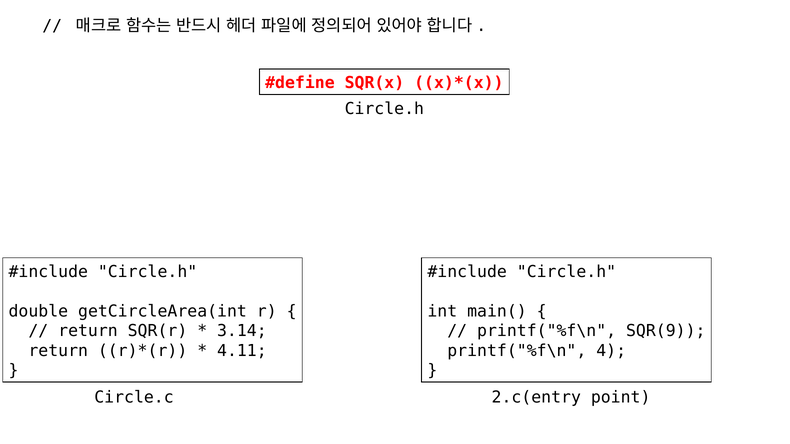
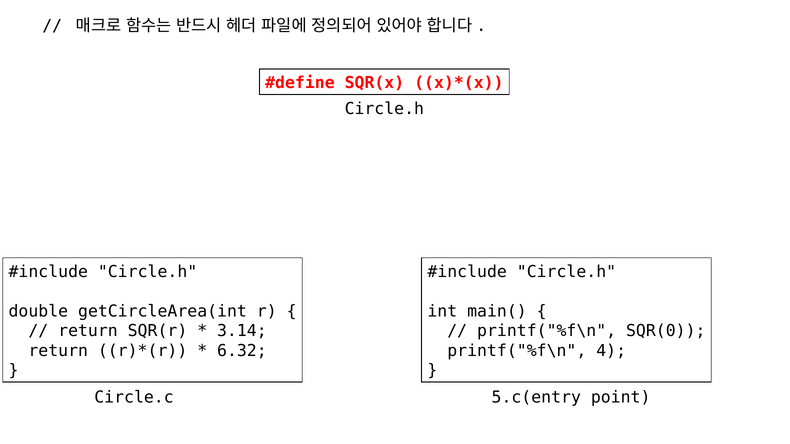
SQR(9: SQR(9 -> SQR(0
4.11: 4.11 -> 6.32
2.c(entry: 2.c(entry -> 5.c(entry
